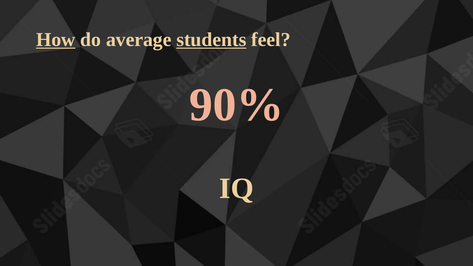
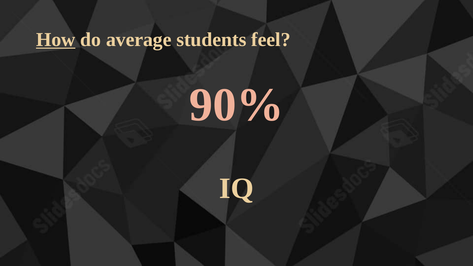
students underline: present -> none
